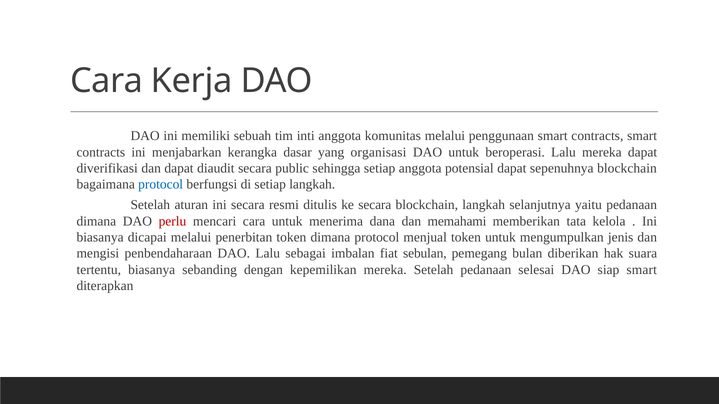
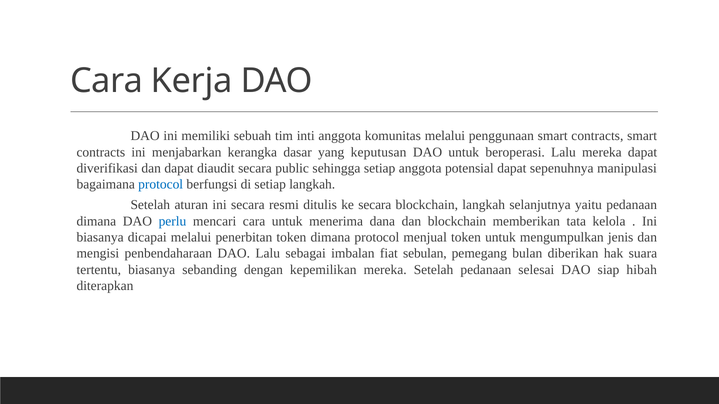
organisasi: organisasi -> keputusan
sepenuhnya blockchain: blockchain -> manipulasi
perlu colour: red -> blue
dan memahami: memahami -> blockchain
siap smart: smart -> hibah
